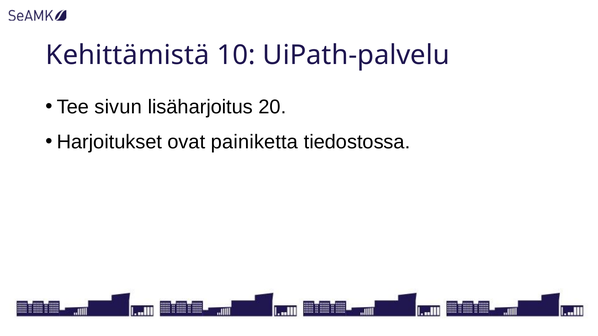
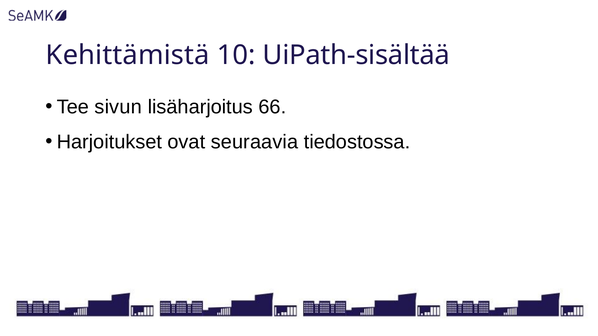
UiPath-palvelu: UiPath-palvelu -> UiPath-sisältää
20: 20 -> 66
painiketta: painiketta -> seuraavia
